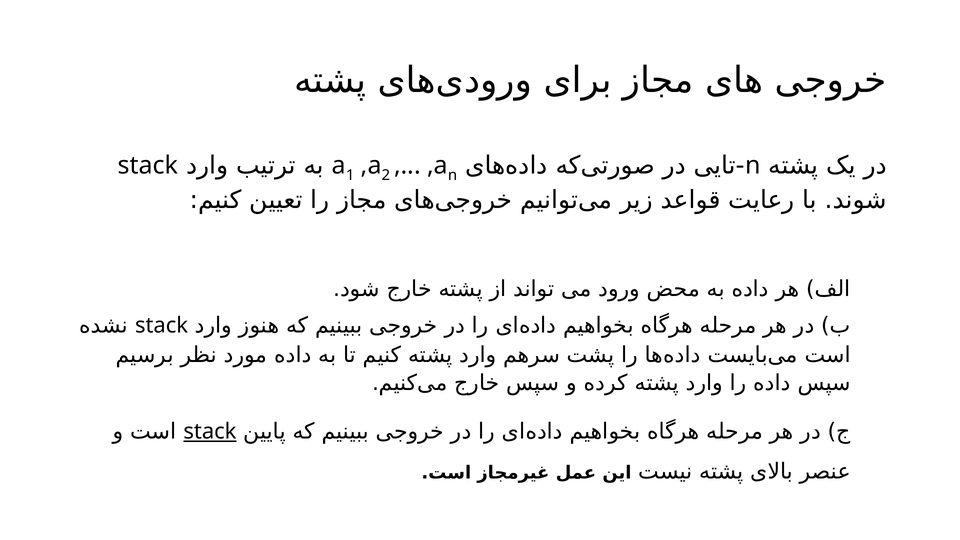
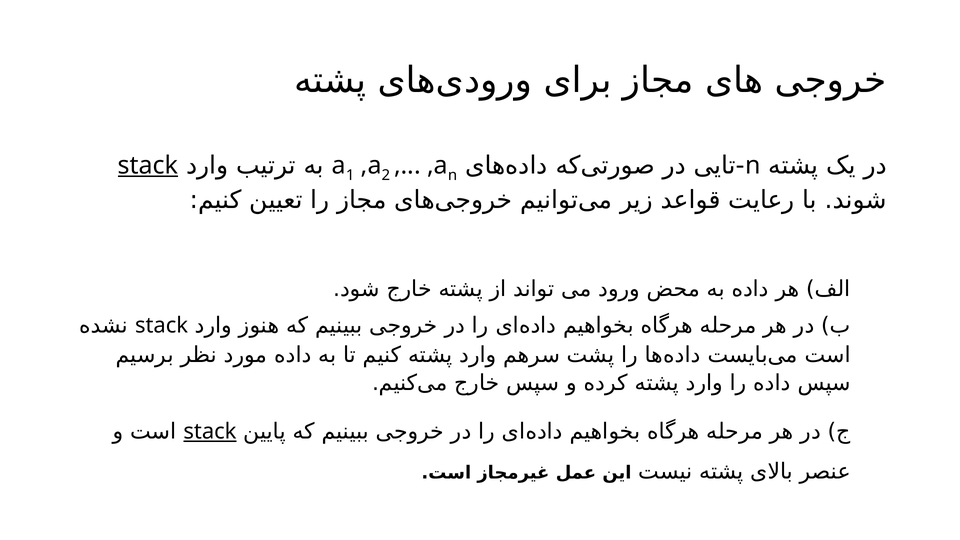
stack at (148, 166) underline: none -> present
